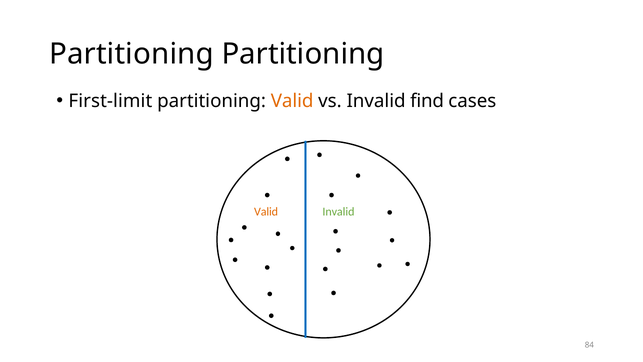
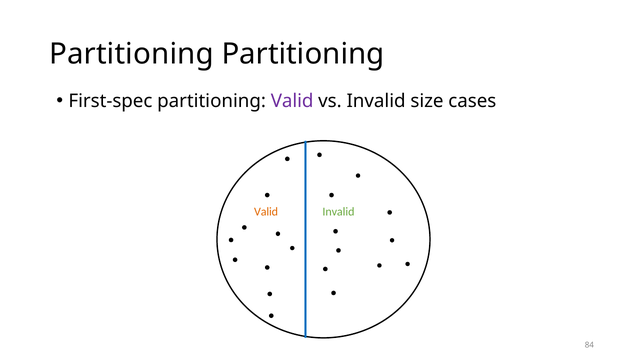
First-limit: First-limit -> First-spec
Valid at (292, 101) colour: orange -> purple
find: find -> size
